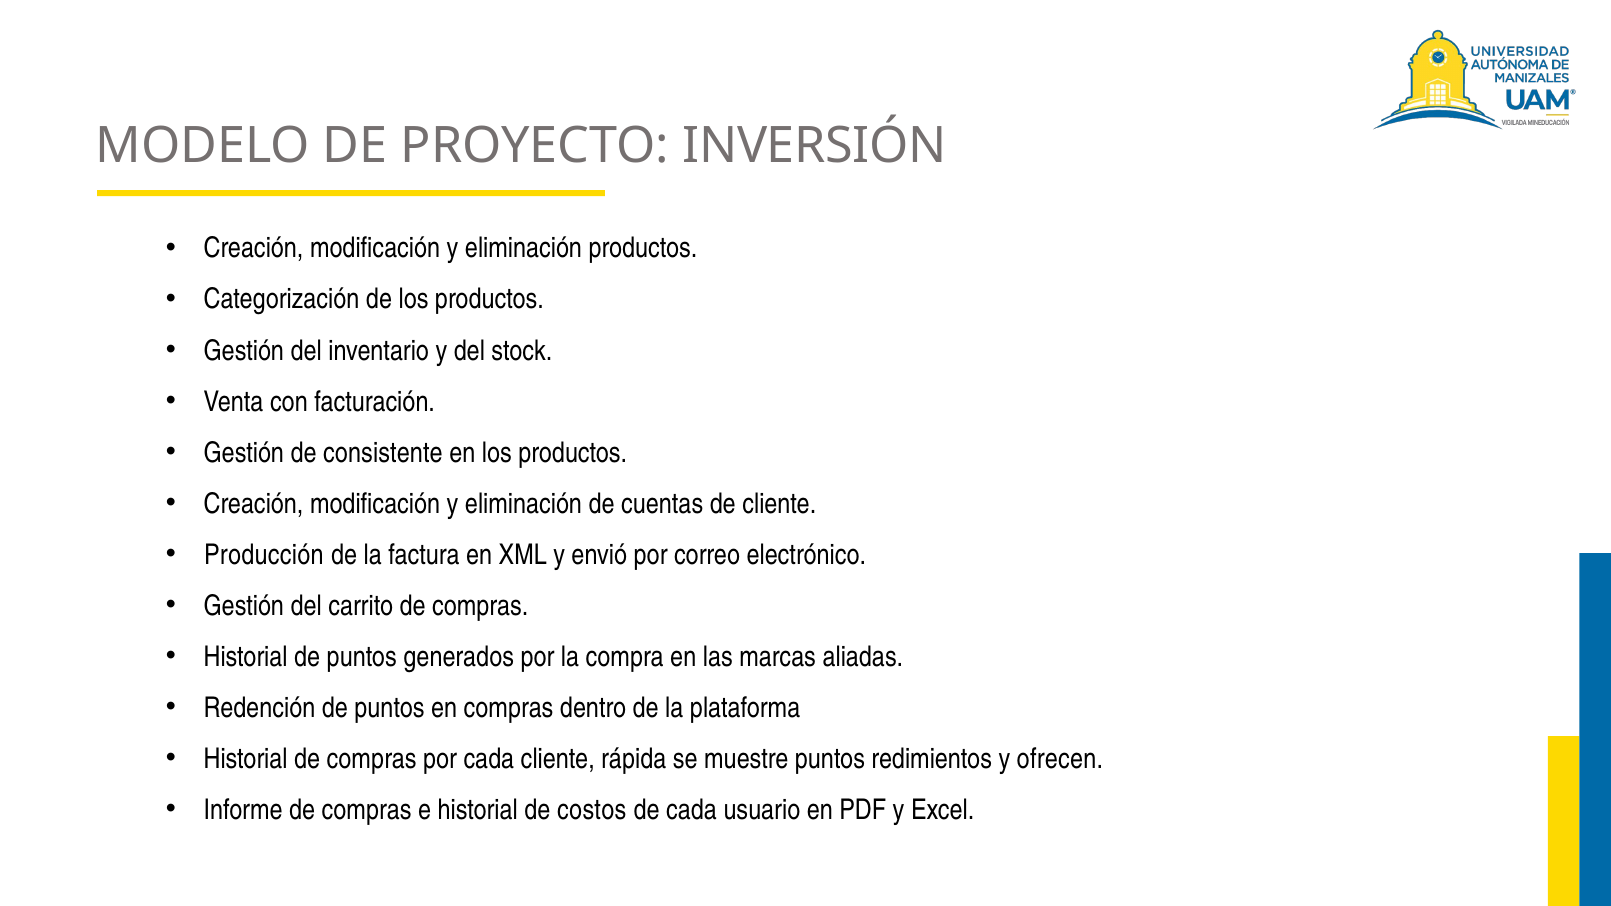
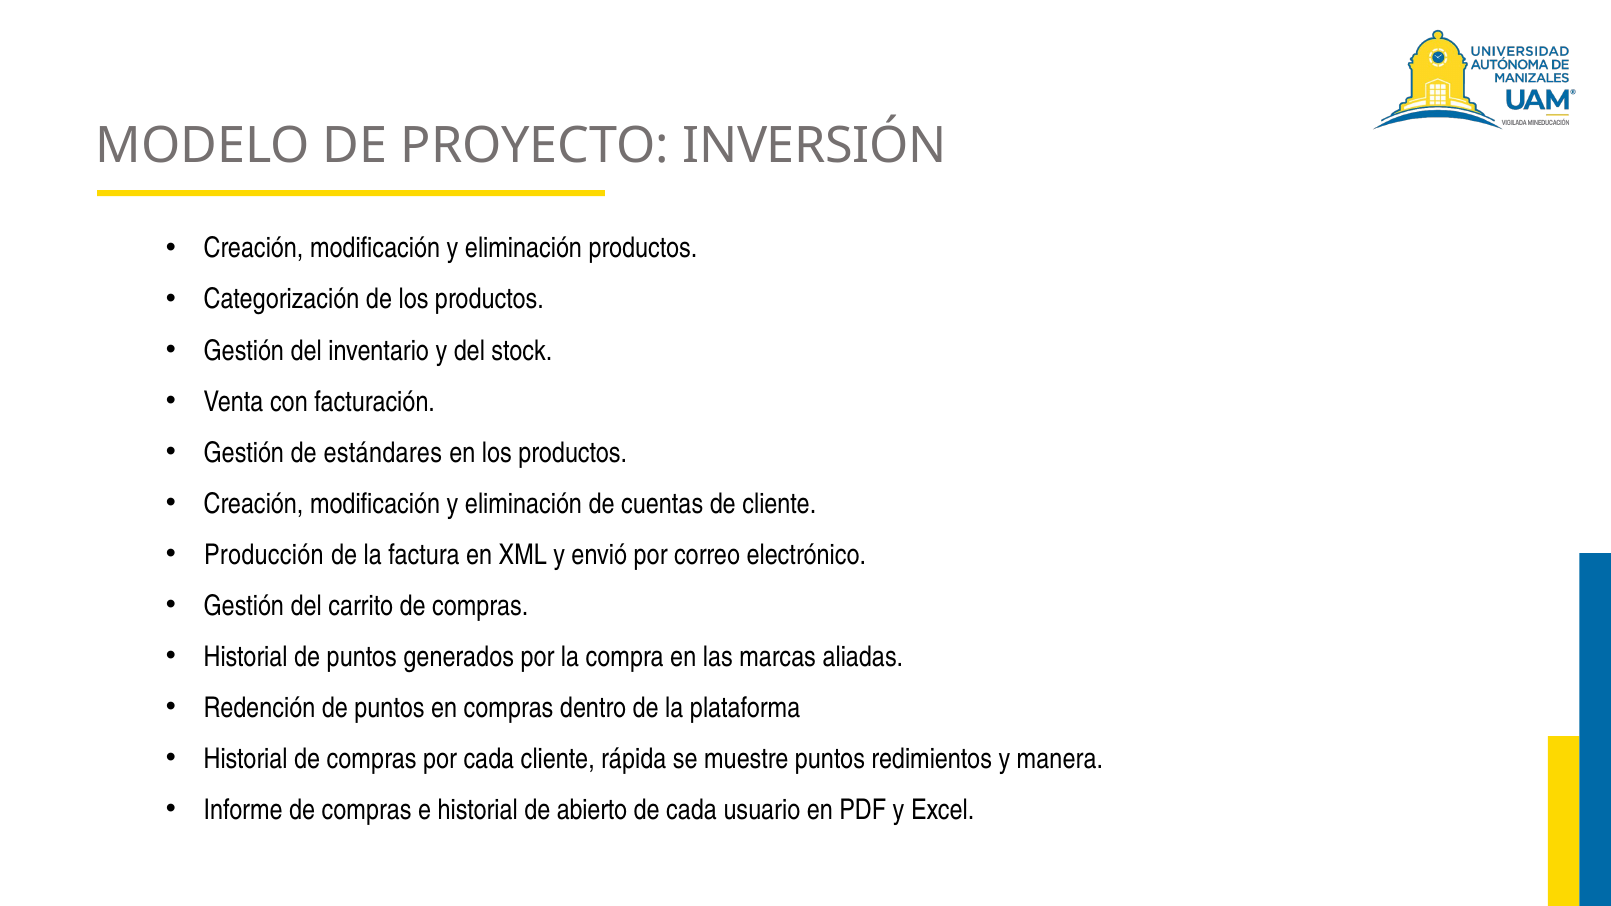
consistente: consistente -> estándares
ofrecen: ofrecen -> manera
costos: costos -> abierto
